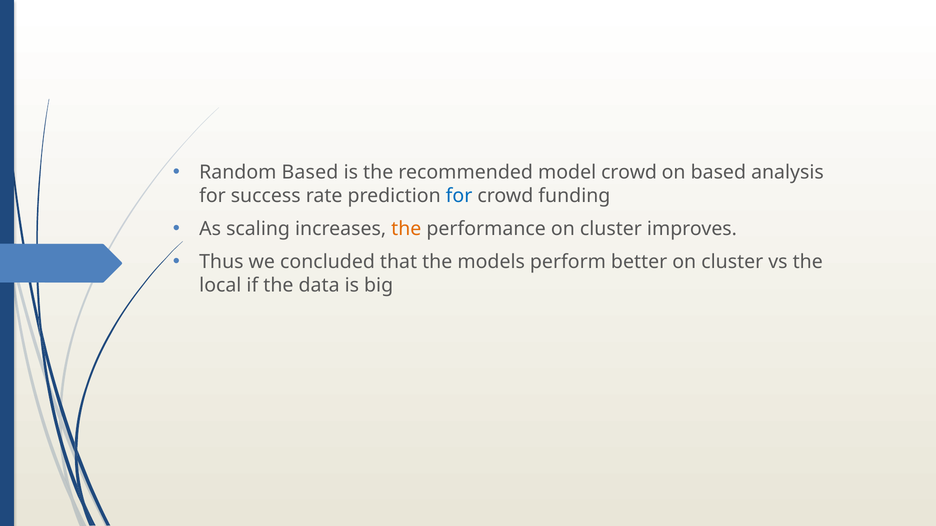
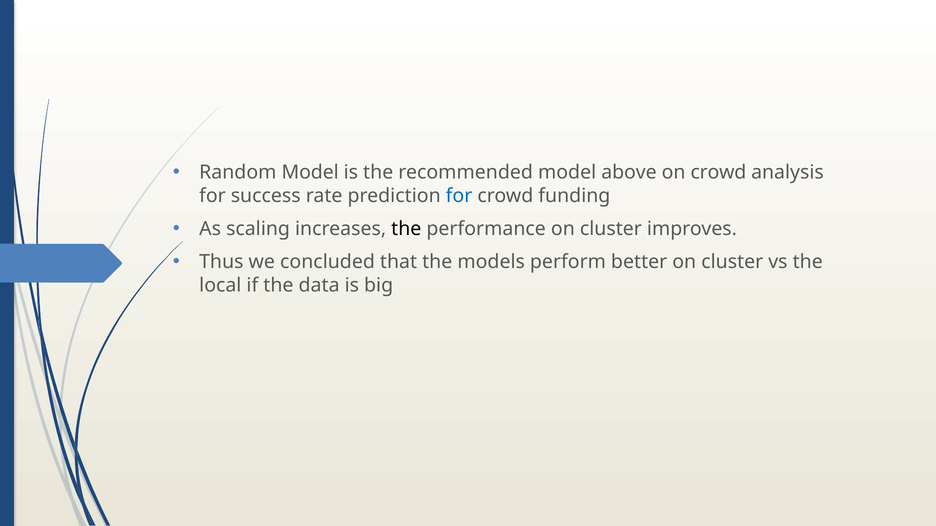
Random Based: Based -> Model
model crowd: crowd -> above
on based: based -> crowd
the at (406, 229) colour: orange -> black
